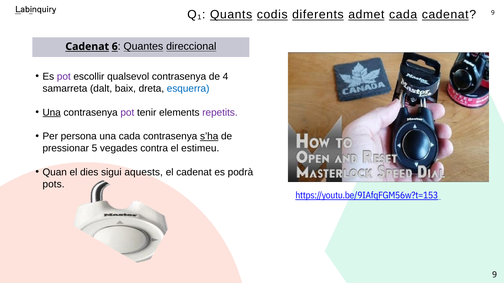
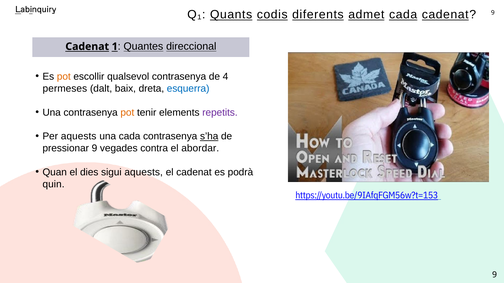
6: 6 -> 1
pot at (64, 77) colour: purple -> orange
samarreta: samarreta -> permeses
Una at (52, 113) underline: present -> none
pot at (127, 113) colour: purple -> orange
Per persona: persona -> aquests
pressionar 5: 5 -> 9
estimeu: estimeu -> abordar
pots: pots -> quin
